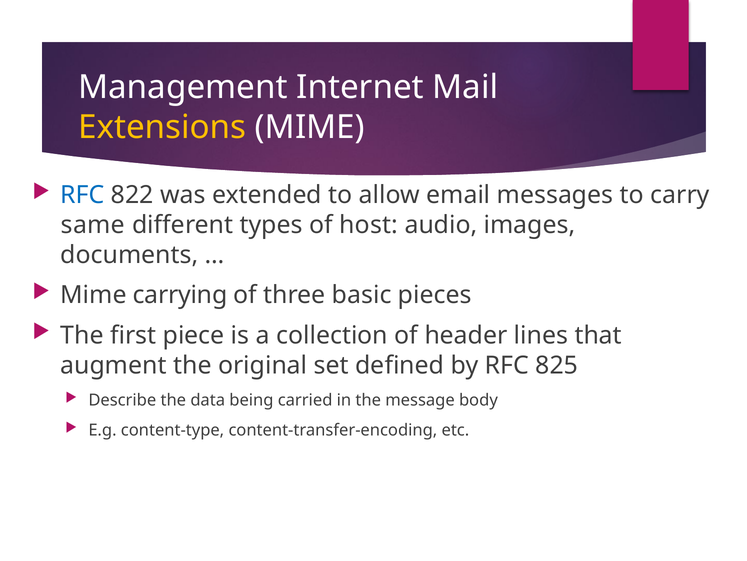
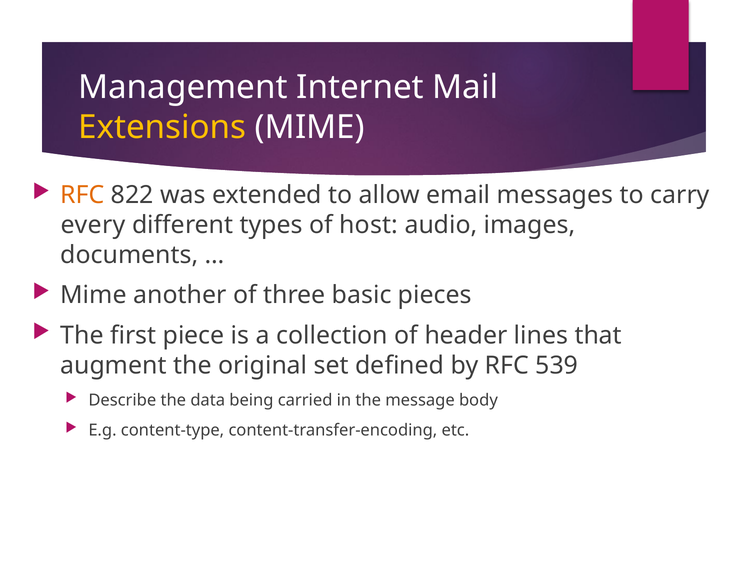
RFC at (82, 195) colour: blue -> orange
same: same -> every
carrying: carrying -> another
825: 825 -> 539
